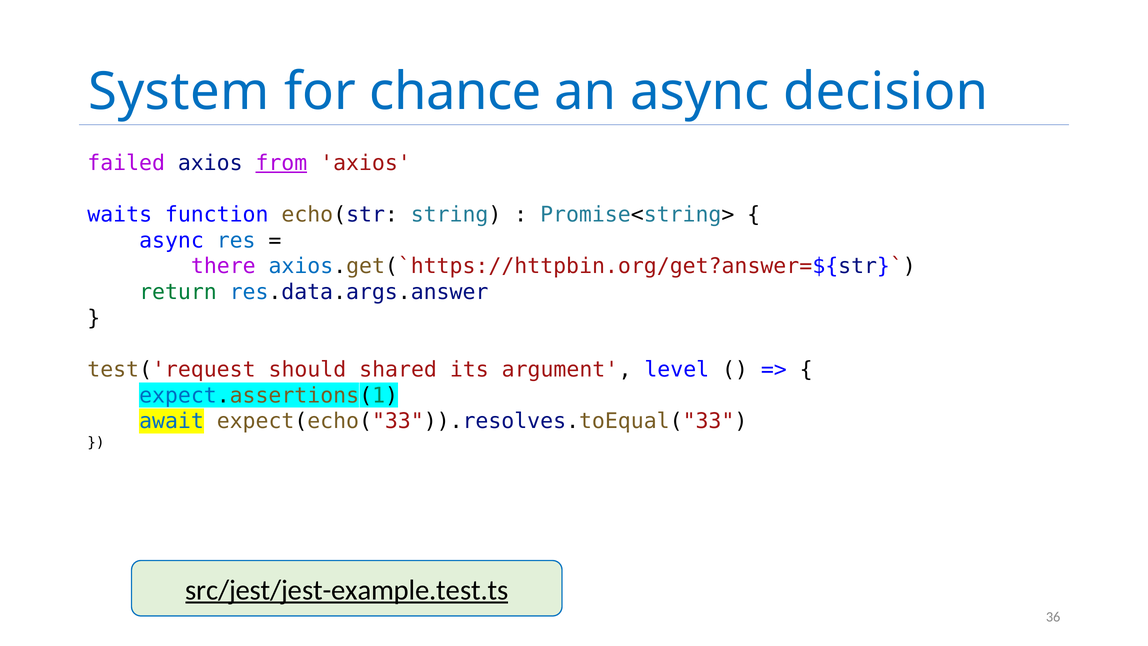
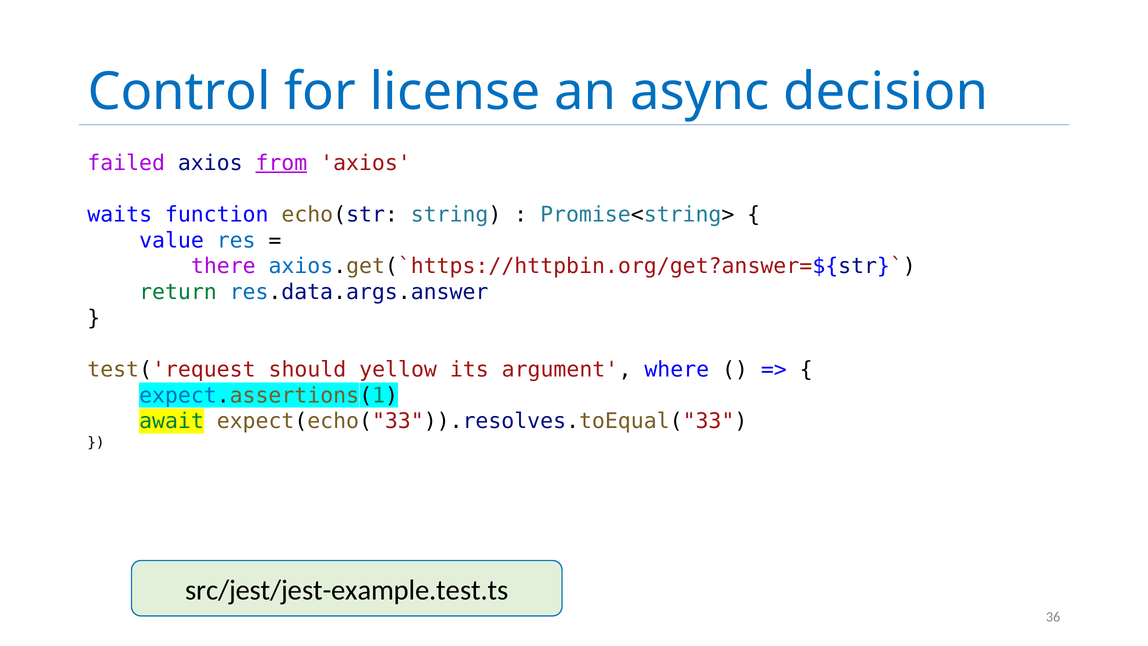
System: System -> Control
chance: chance -> license
async at (172, 240): async -> value
shared: shared -> yellow
level: level -> where
await colour: blue -> green
src/jest/jest-example.test.ts underline: present -> none
